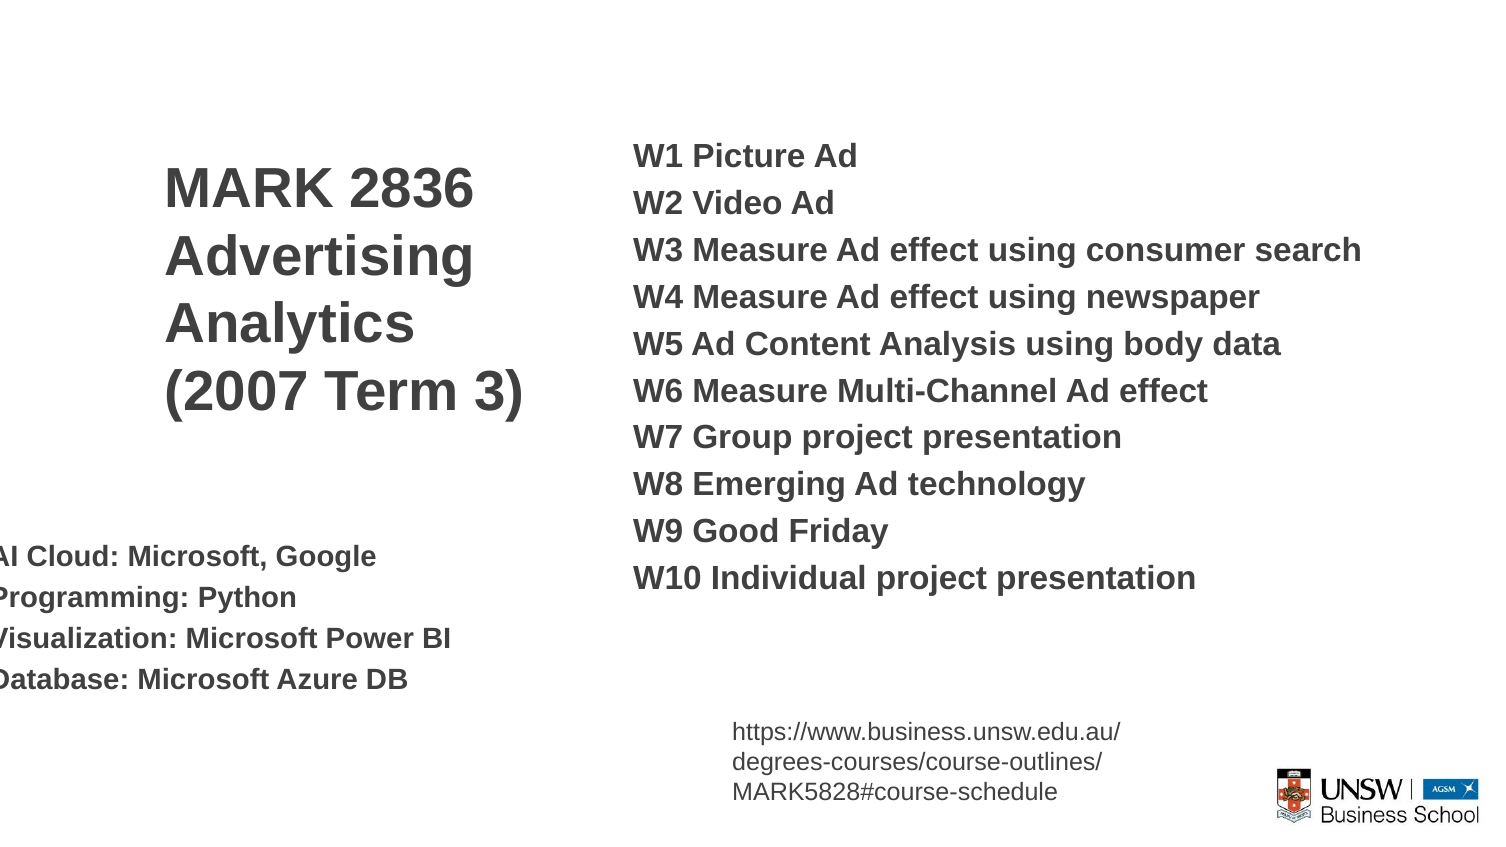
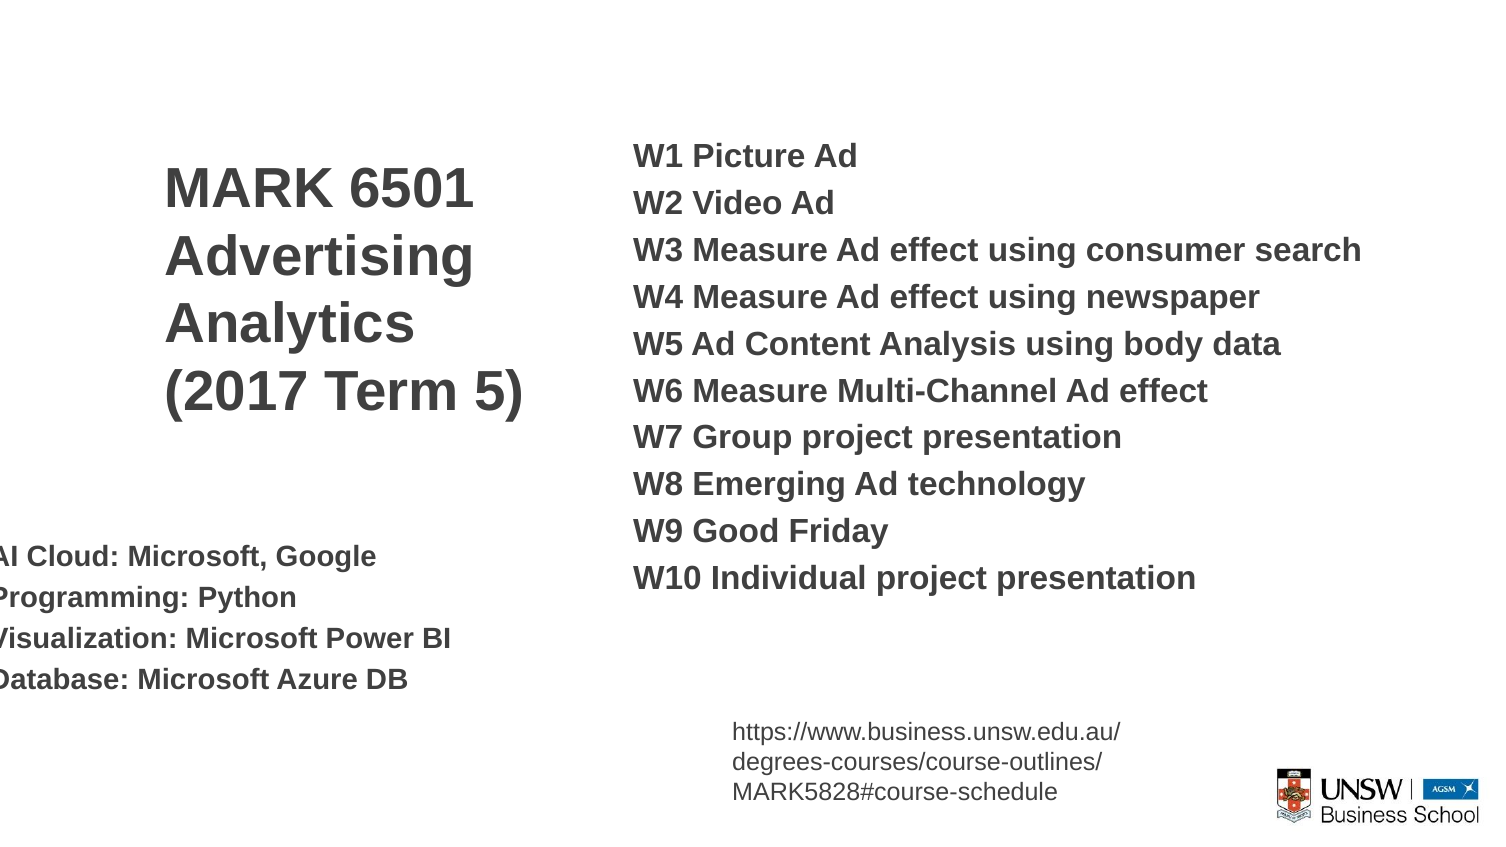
2836: 2836 -> 6501
2007: 2007 -> 2017
3: 3 -> 5
